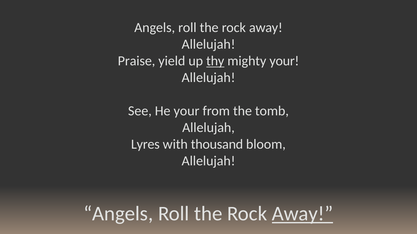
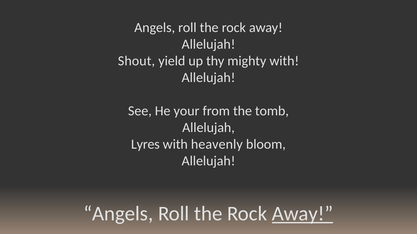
Praise: Praise -> Shout
thy underline: present -> none
mighty your: your -> with
thousand: thousand -> heavenly
